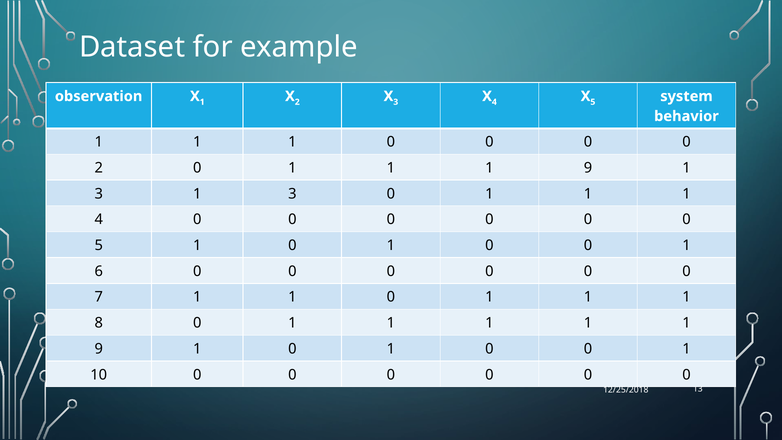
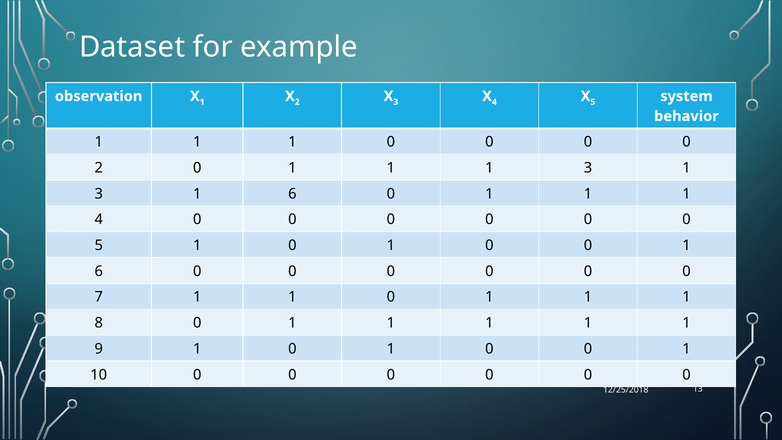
9 at (588, 168): 9 -> 3
3 1 3: 3 -> 6
